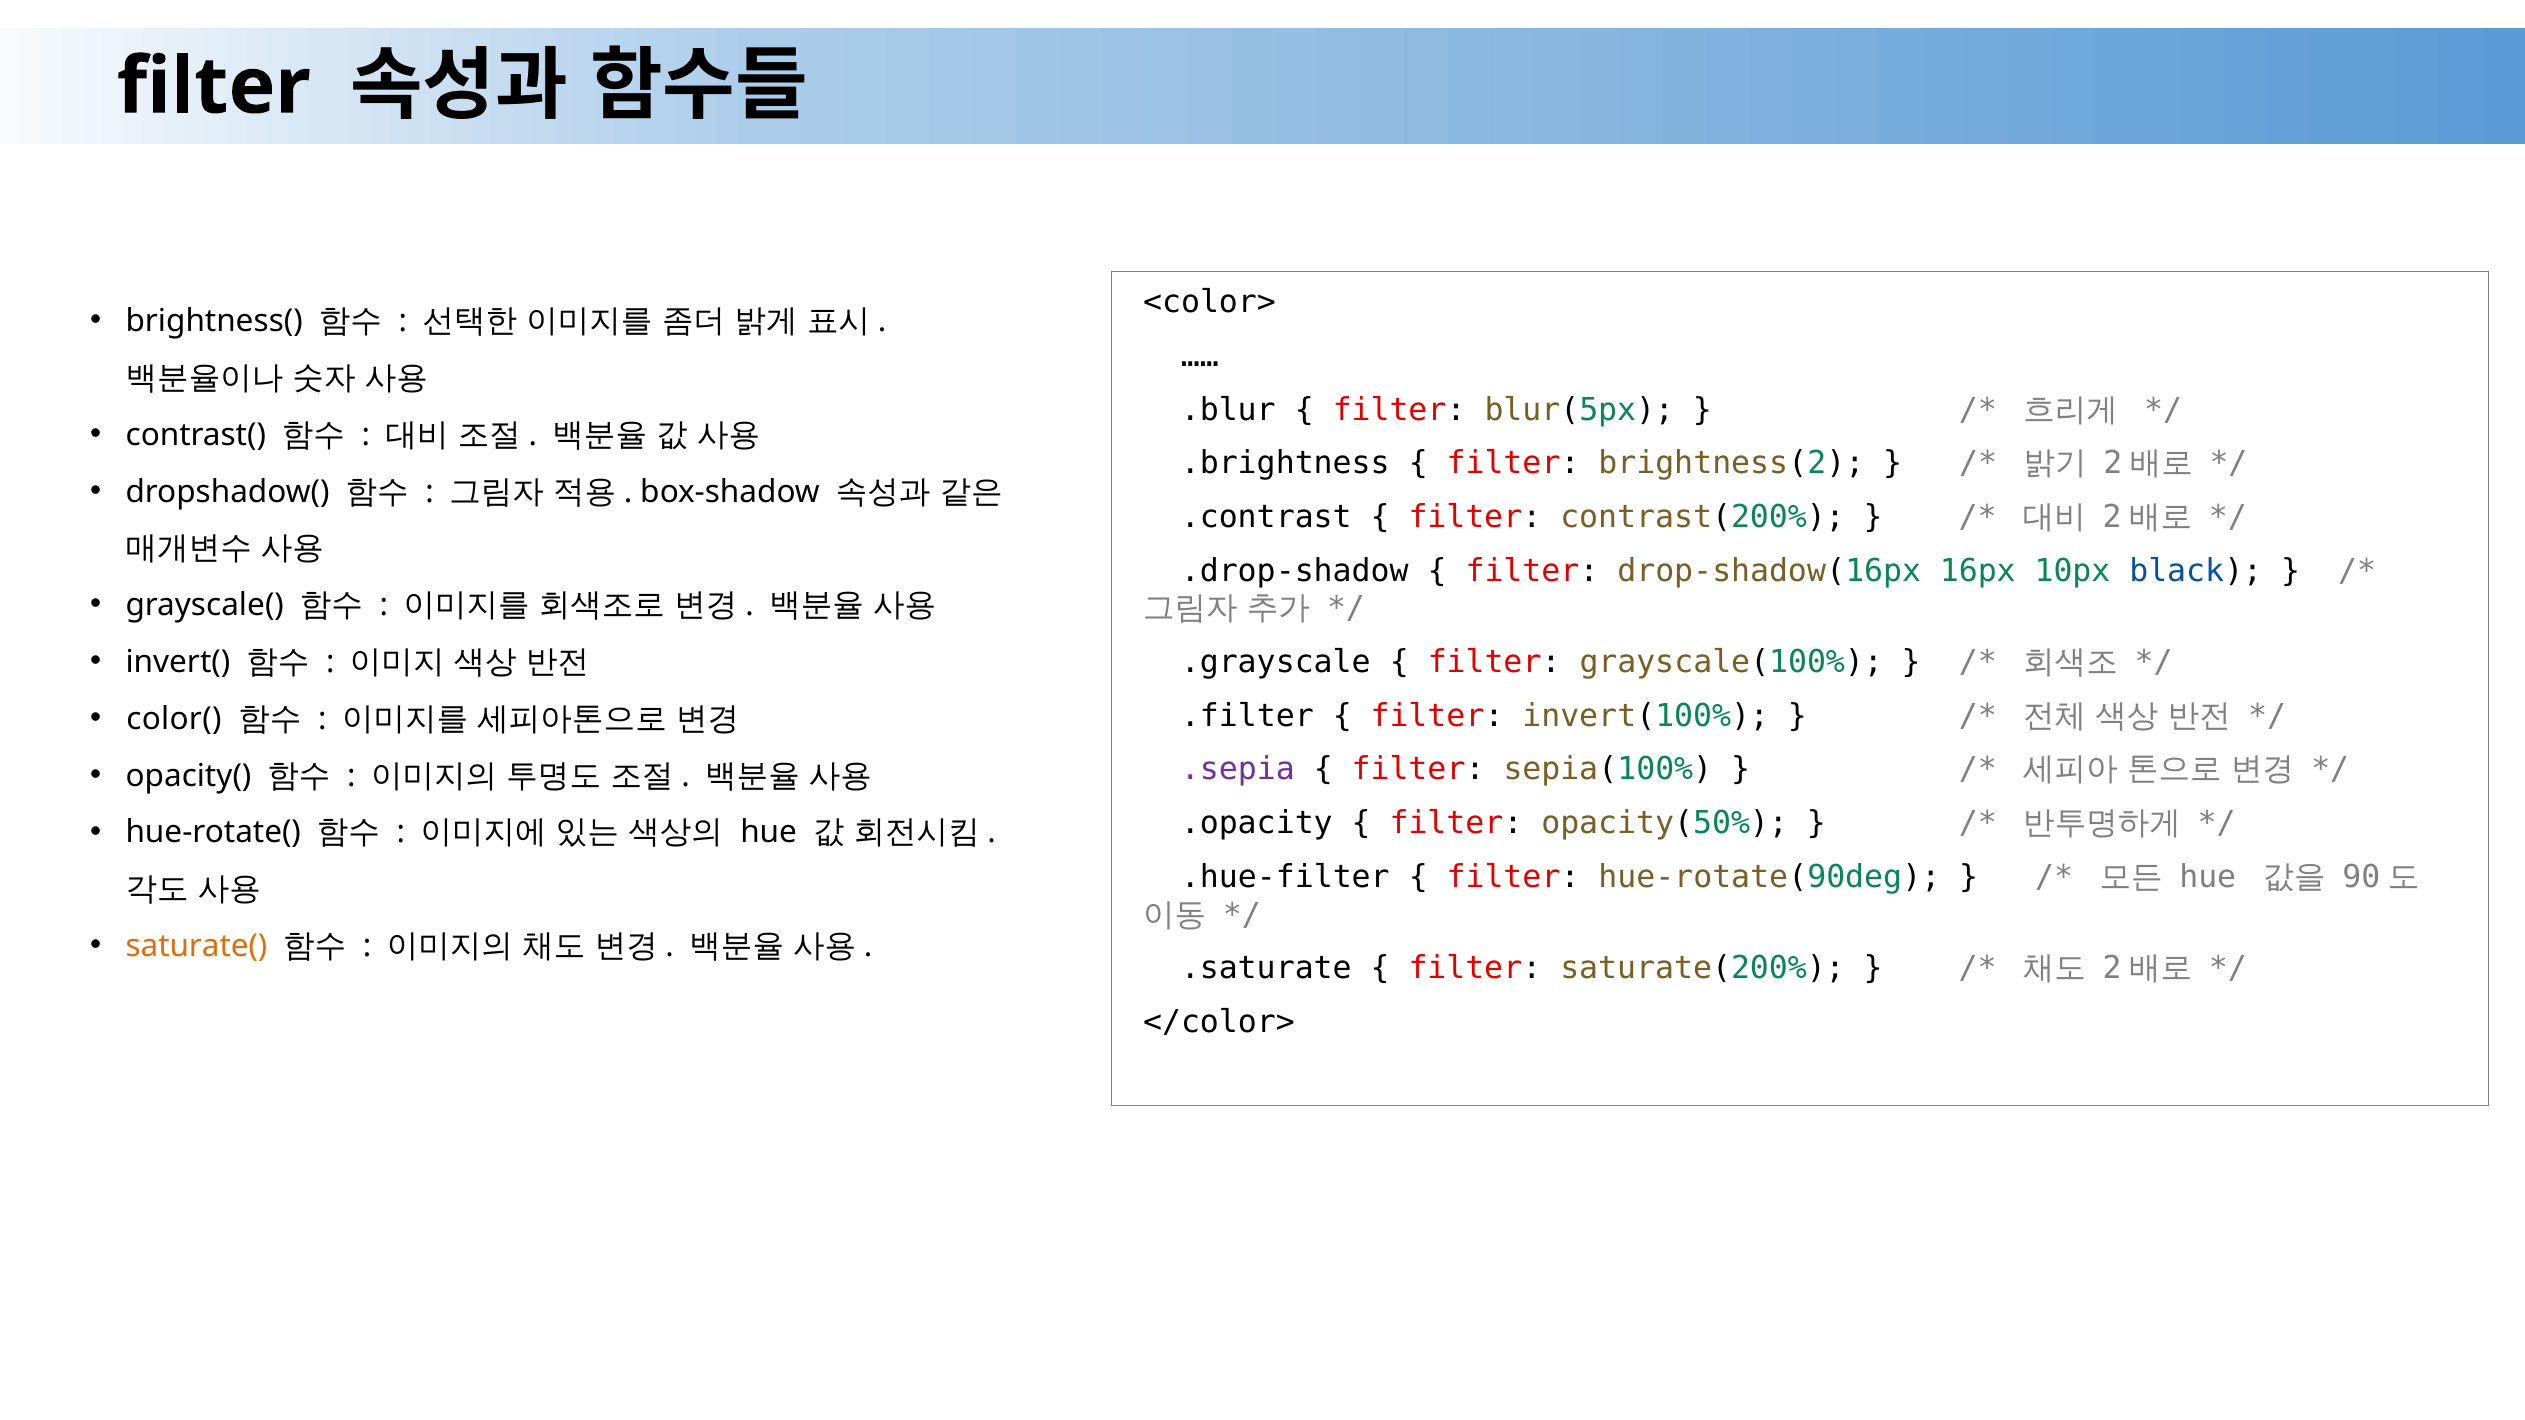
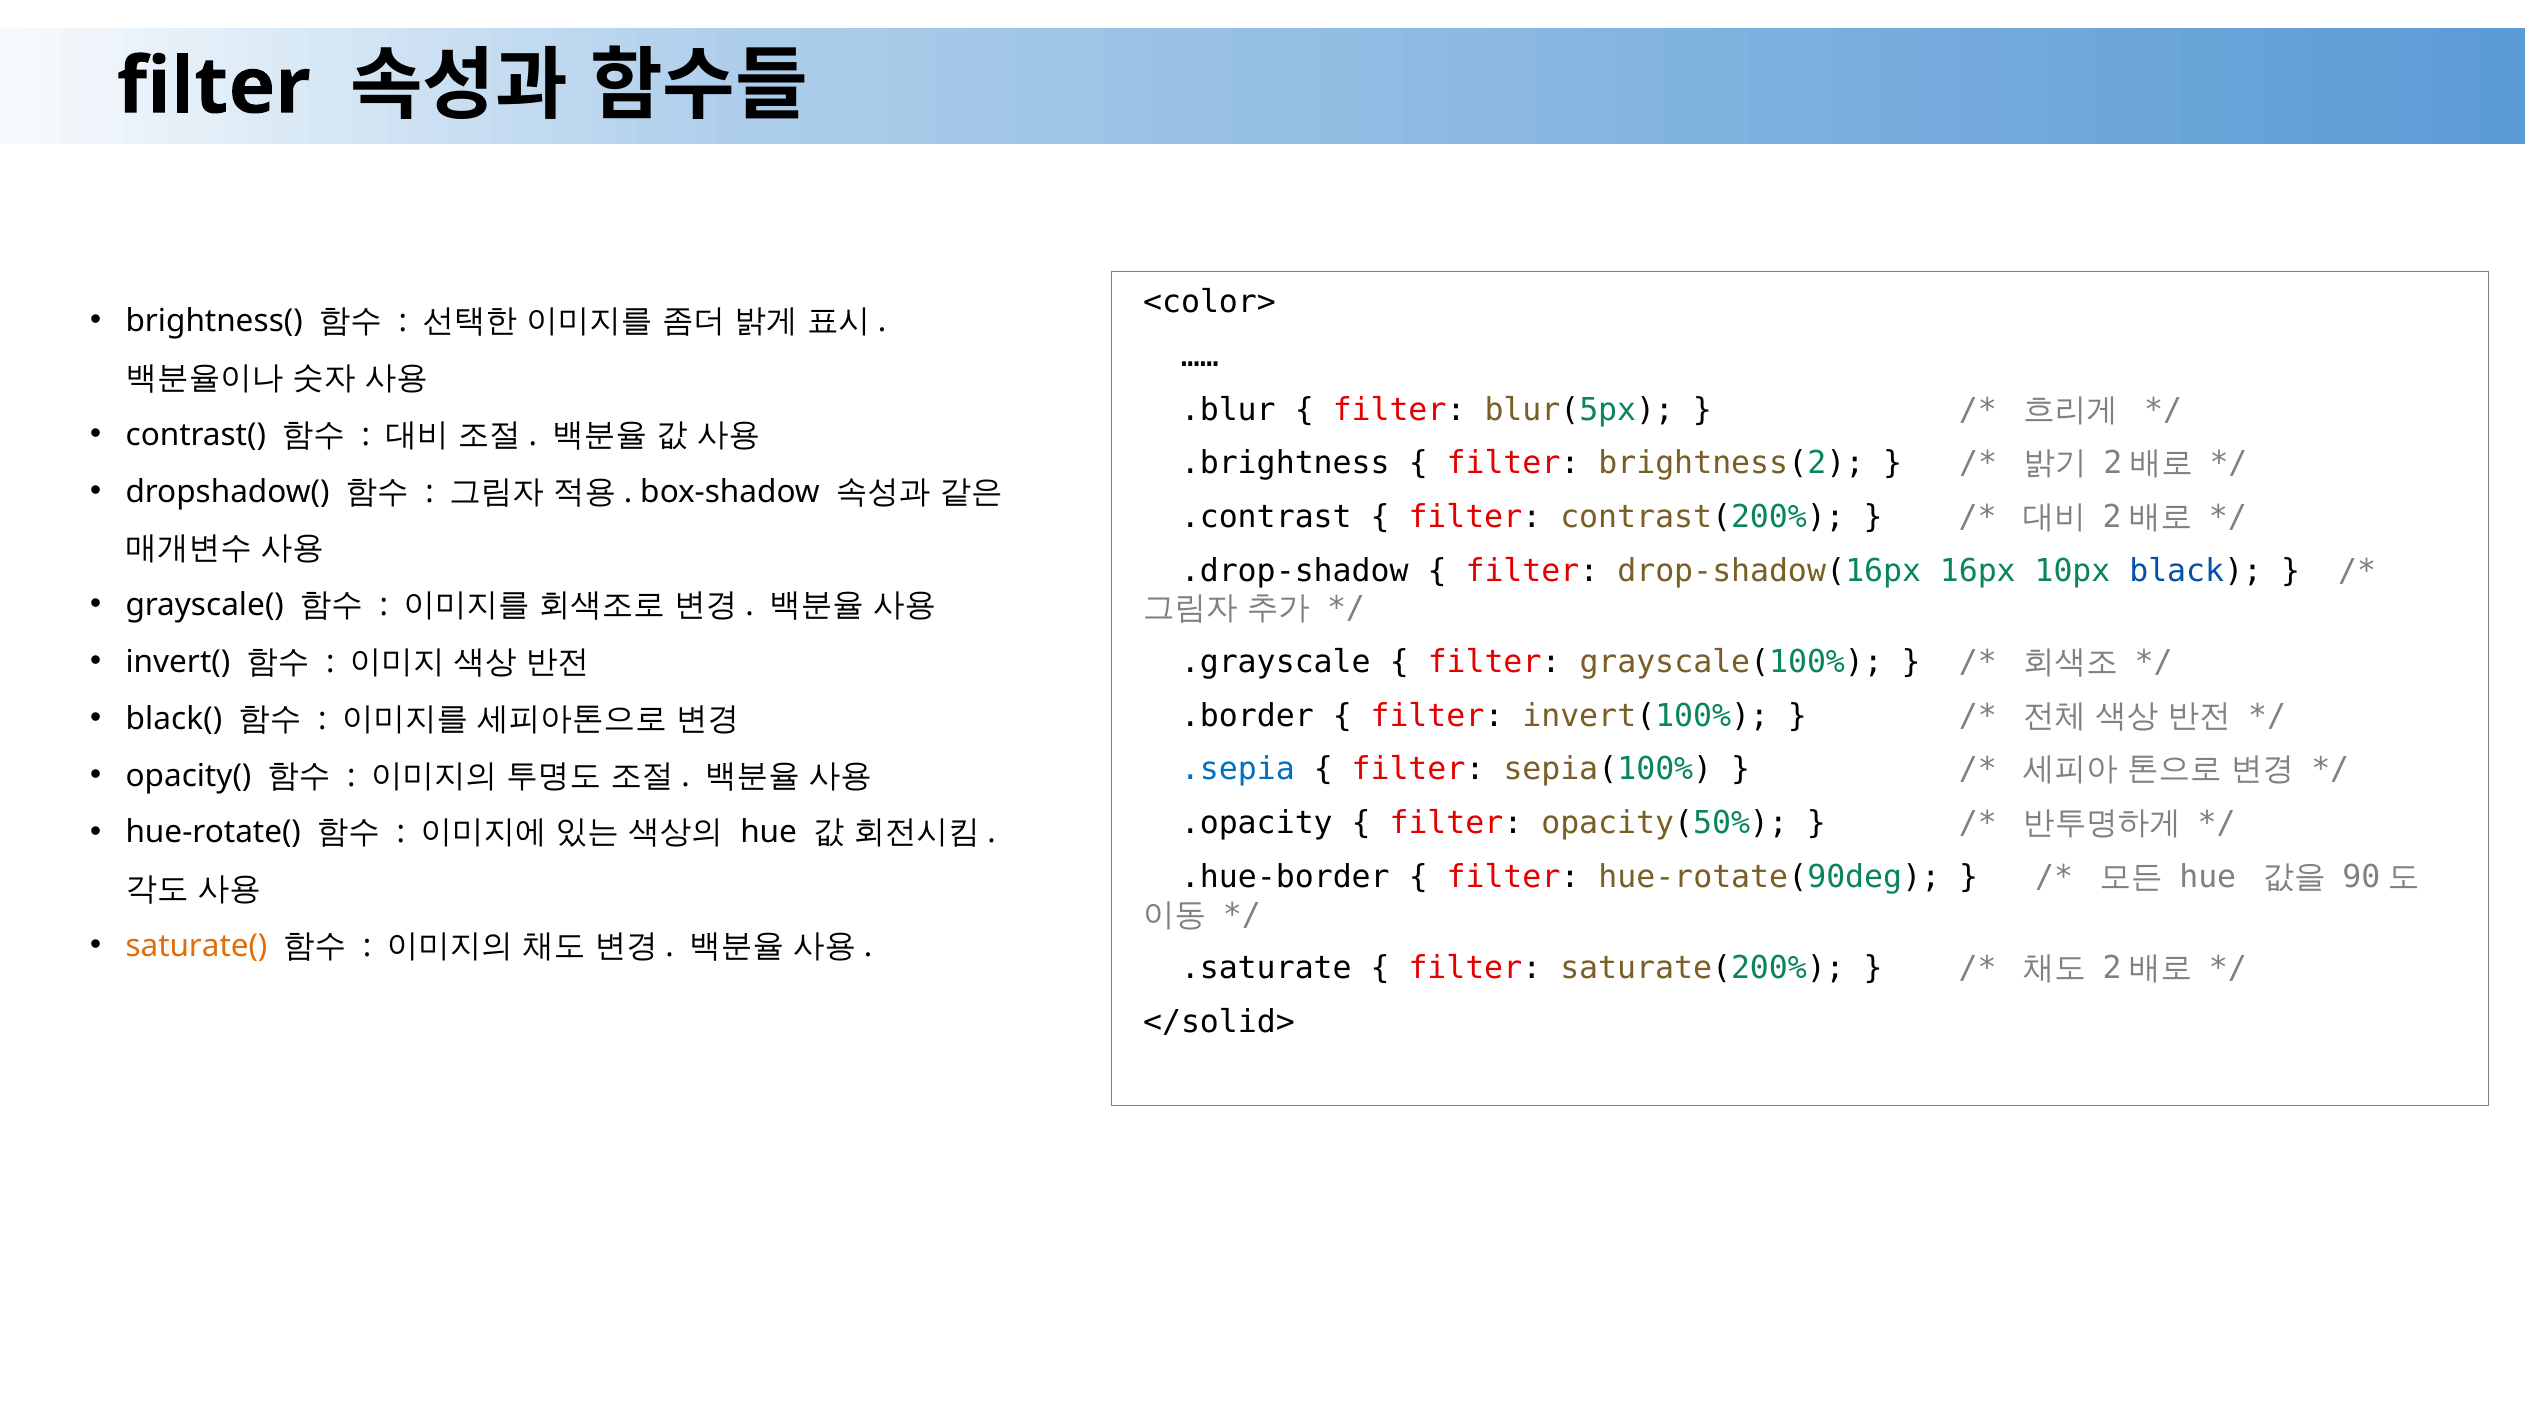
.filter: .filter -> .border
color(: color( -> black(
.sepia colour: purple -> blue
.hue-filter: .hue-filter -> .hue-border
</color>: </color> -> </solid>
